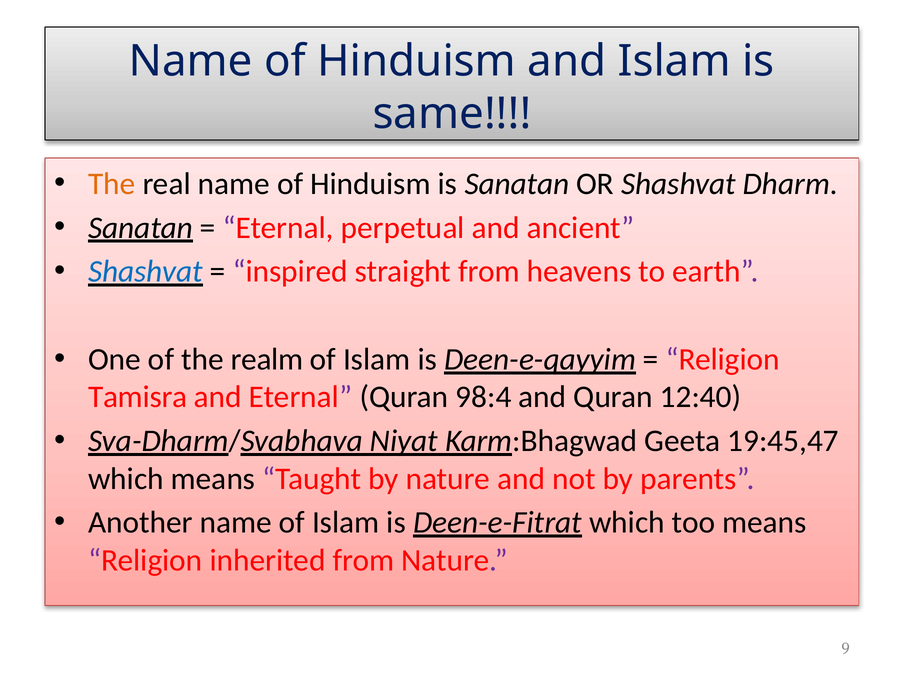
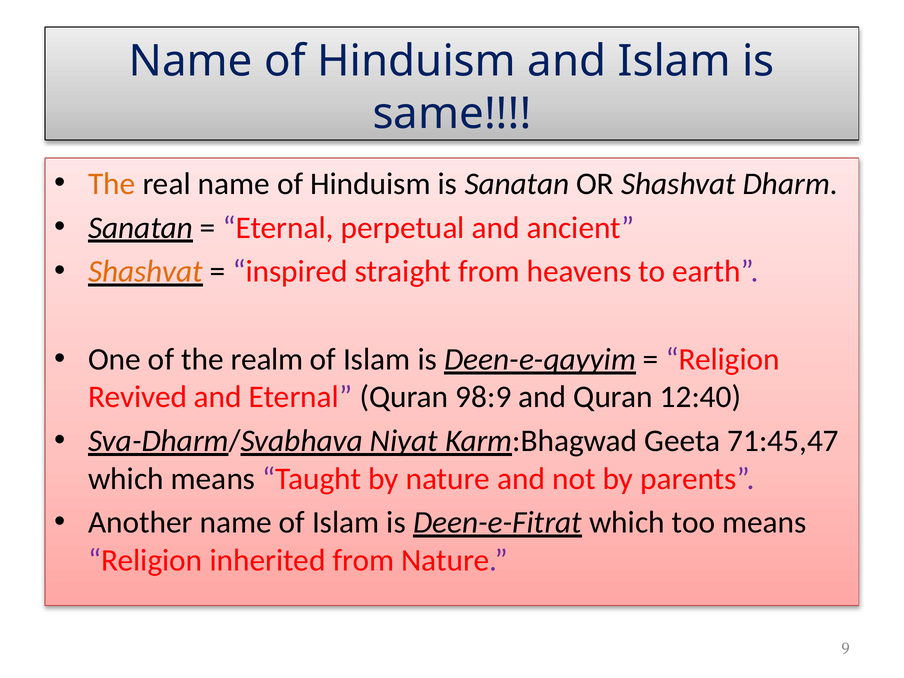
Shashvat at (146, 272) colour: blue -> orange
Tamisra: Tamisra -> Revived
98:4: 98:4 -> 98:9
19:45,47: 19:45,47 -> 71:45,47
